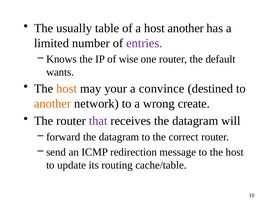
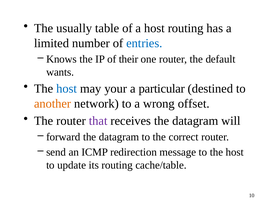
host another: another -> routing
entries colour: purple -> blue
wise: wise -> their
host at (67, 88) colour: orange -> blue
convince: convince -> particular
create: create -> offset
